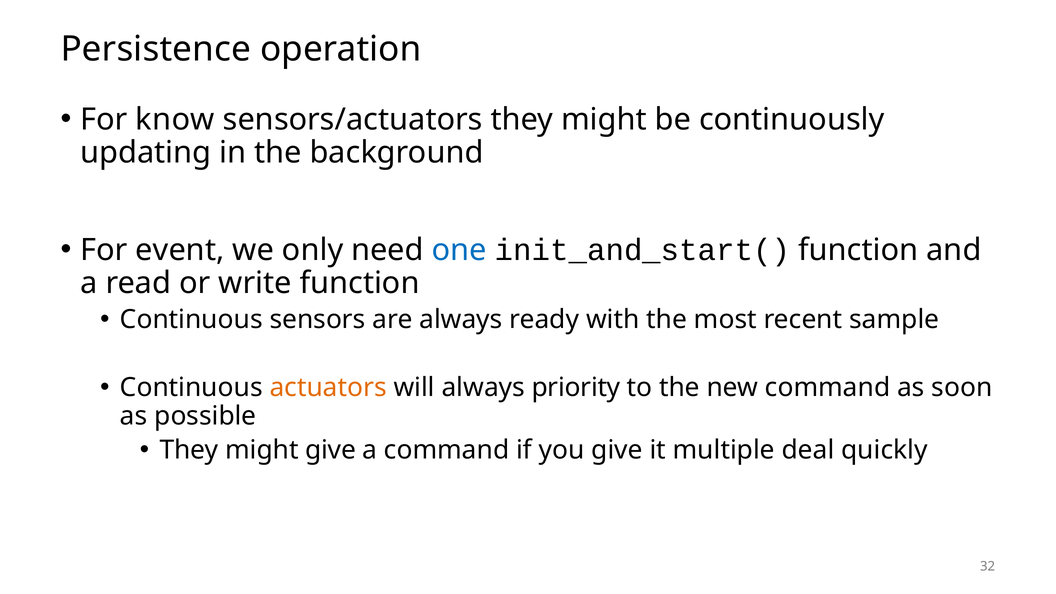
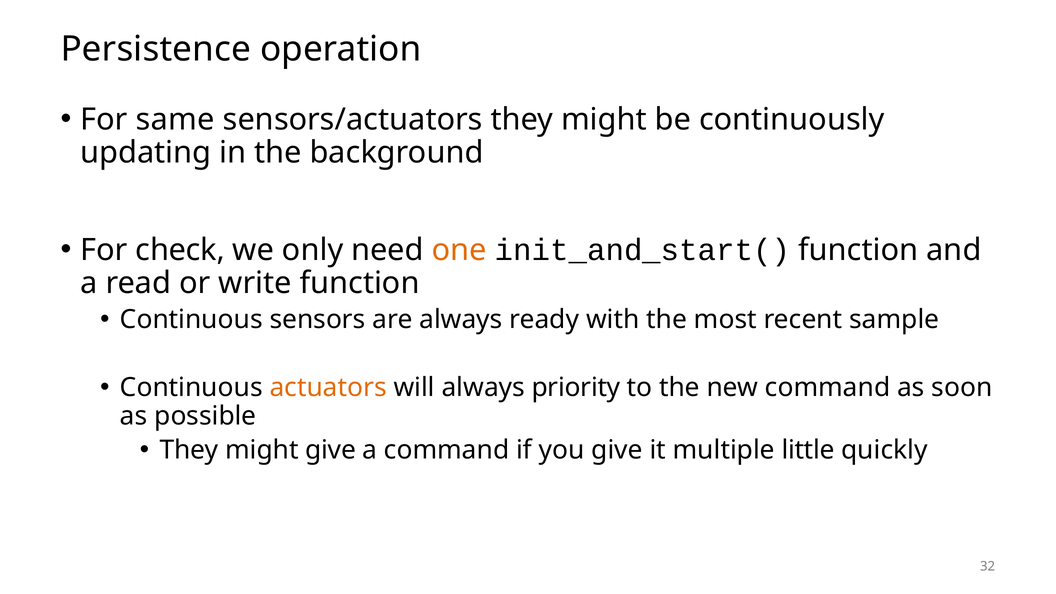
know: know -> same
event: event -> check
one colour: blue -> orange
deal: deal -> little
